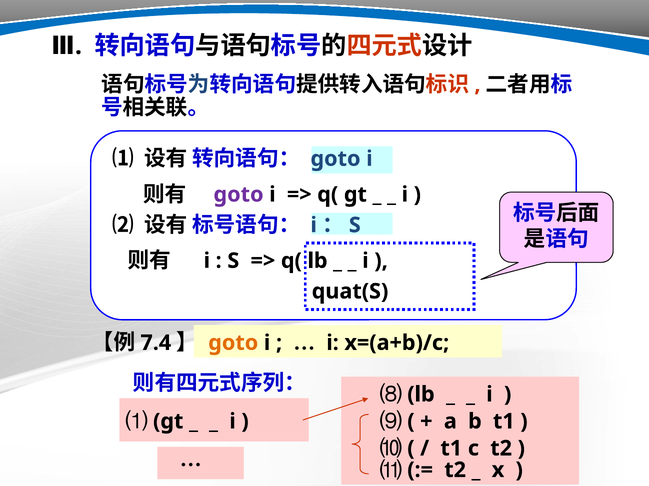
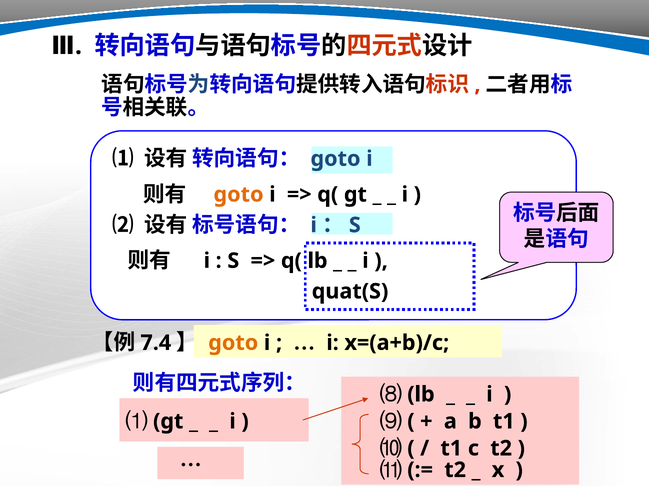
goto at (239, 195) colour: purple -> orange
